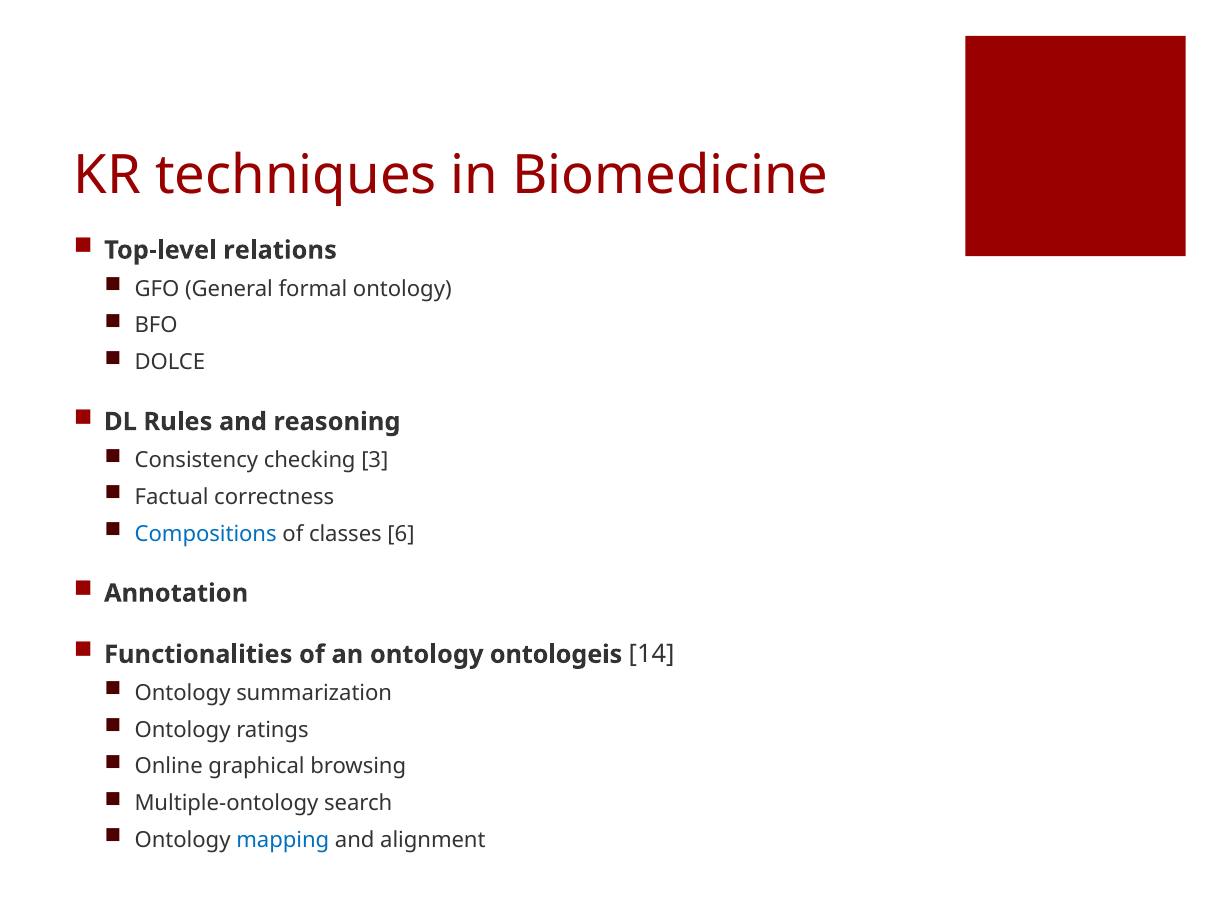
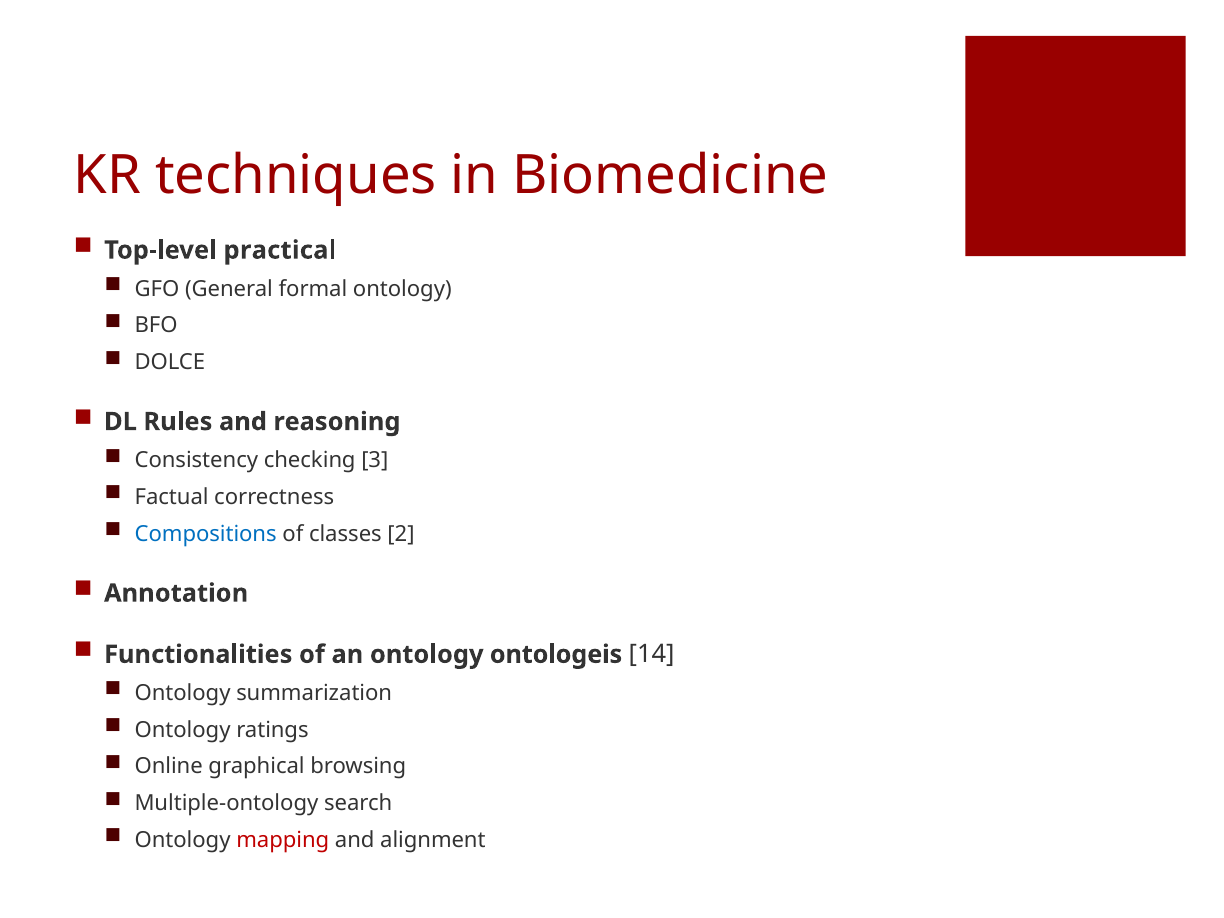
relations: relations -> practical
6: 6 -> 2
mapping colour: blue -> red
